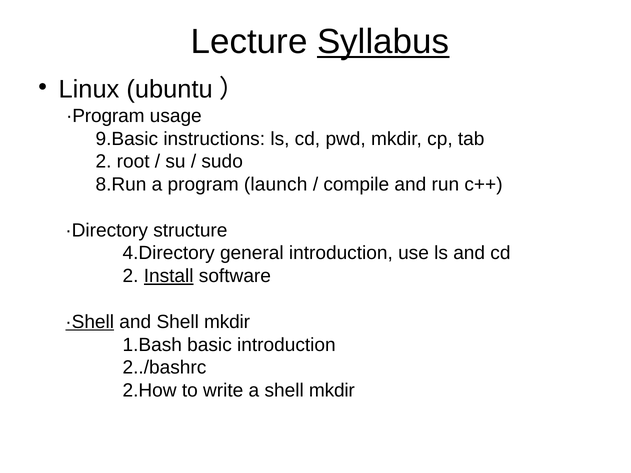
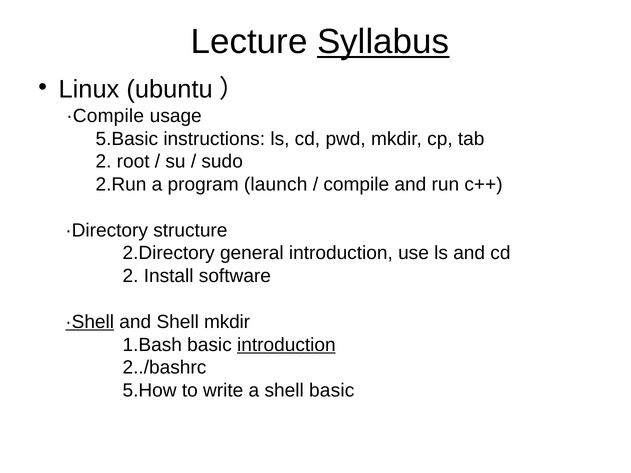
·Program: ·Program -> ·Compile
9.Basic: 9.Basic -> 5.Basic
8.Run: 8.Run -> 2.Run
4.Directory: 4.Directory -> 2.Directory
Install underline: present -> none
introduction at (286, 345) underline: none -> present
2.How: 2.How -> 5.How
a shell mkdir: mkdir -> basic
